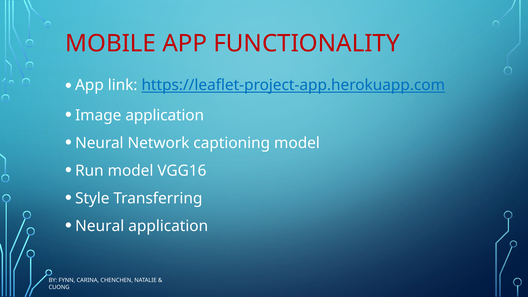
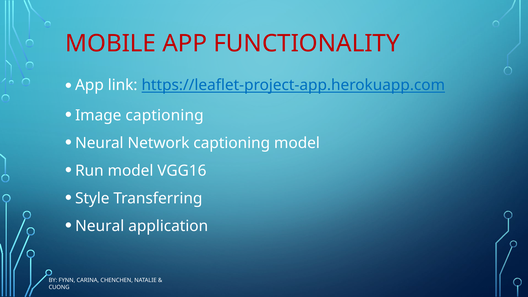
Image application: application -> captioning
